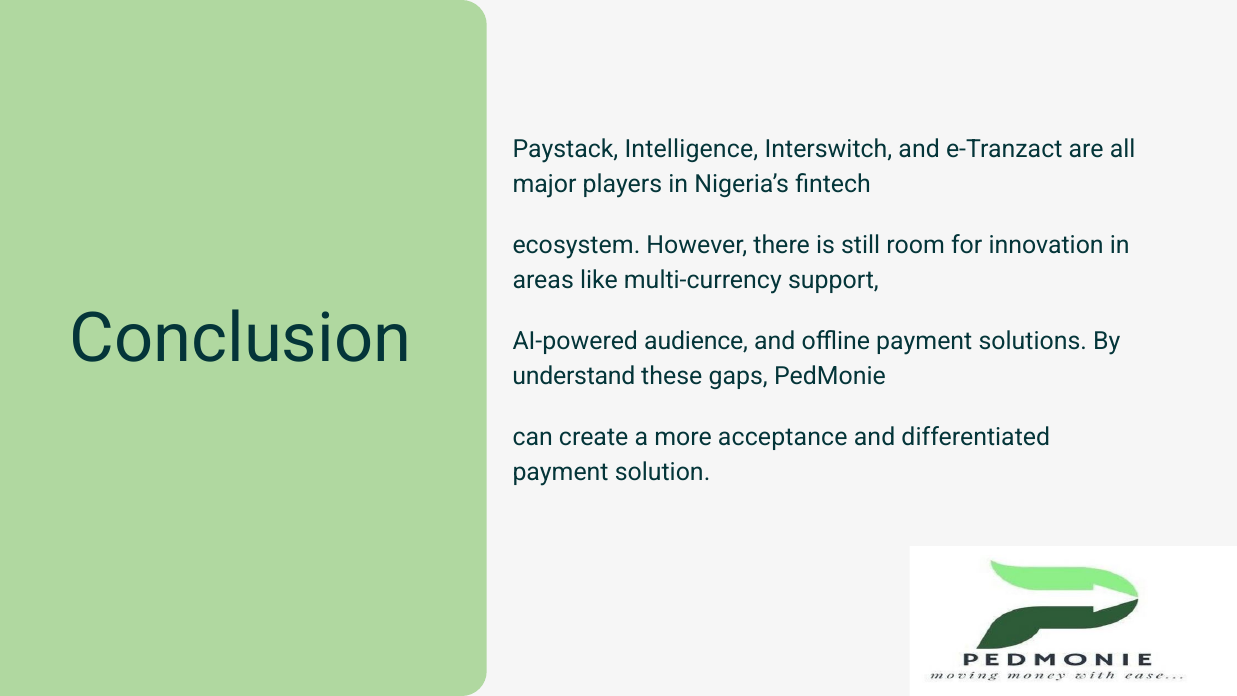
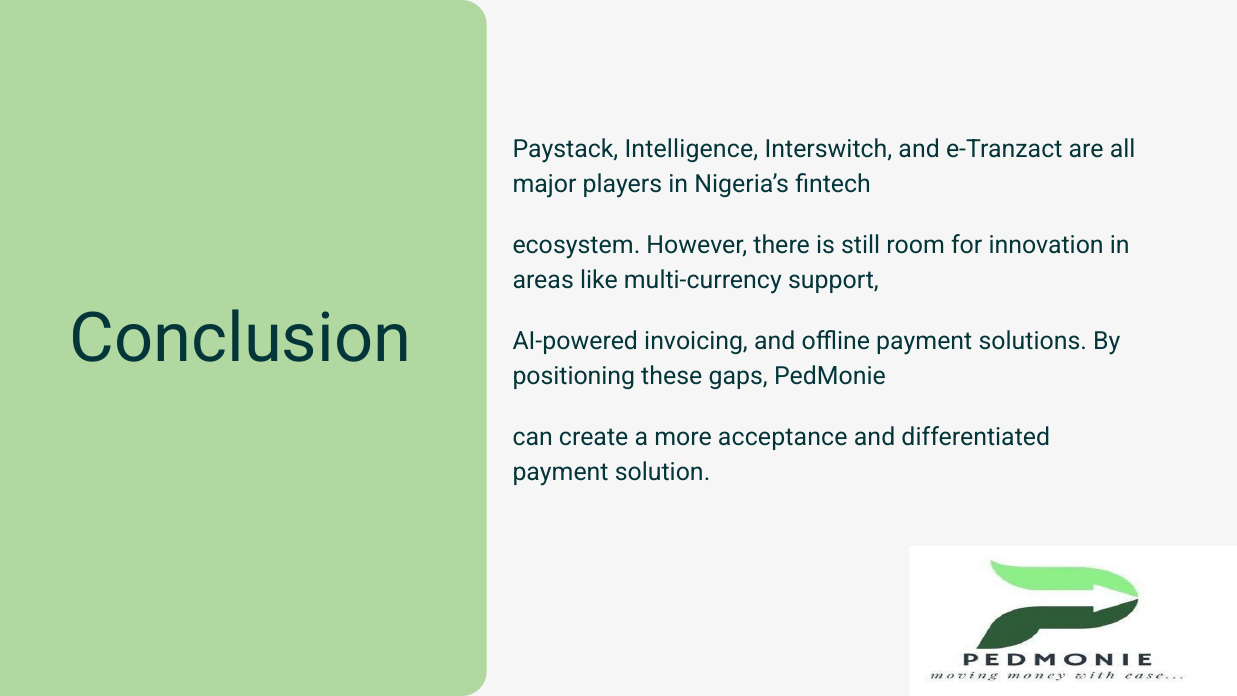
audience: audience -> invoicing
understand: understand -> positioning
